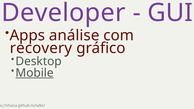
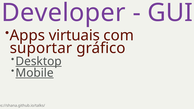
análise: análise -> virtuais
recovery: recovery -> suportar
Desktop underline: none -> present
